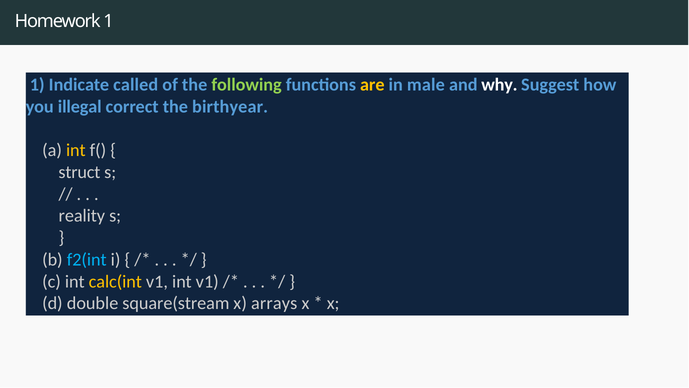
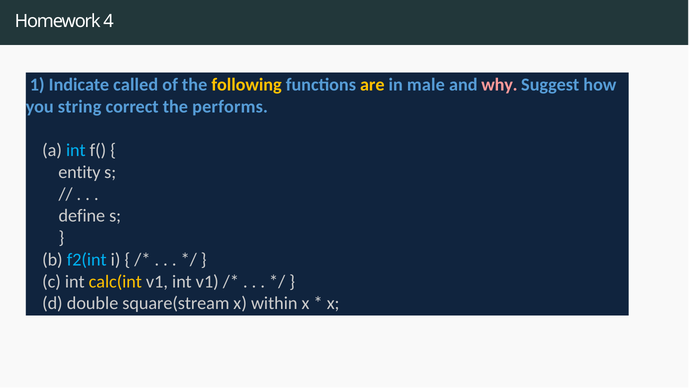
Homework 1: 1 -> 4
following colour: light green -> yellow
why colour: white -> pink
illegal: illegal -> string
birthyear: birthyear -> performs
int at (76, 150) colour: yellow -> light blue
struct: struct -> entity
reality: reality -> define
arrays: arrays -> within
